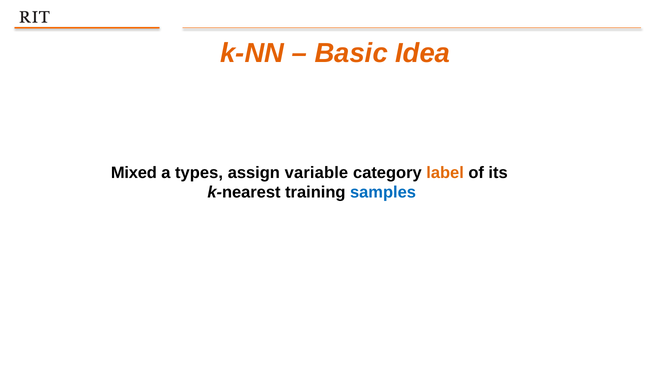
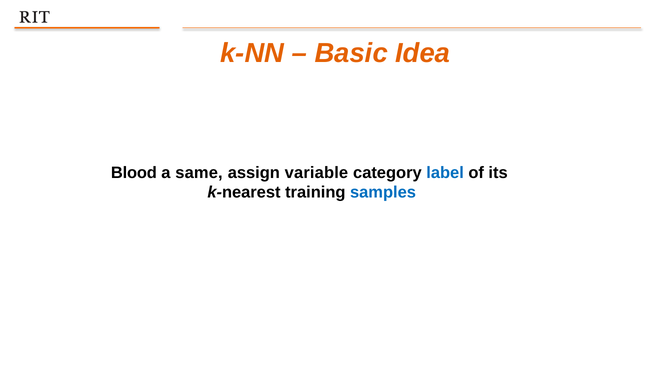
Mixed: Mixed -> Blood
types: types -> same
label colour: orange -> blue
